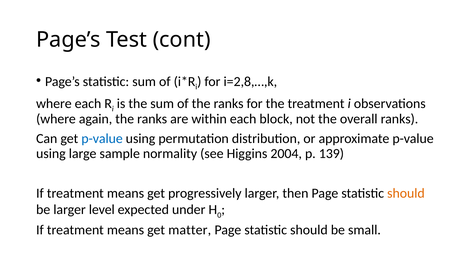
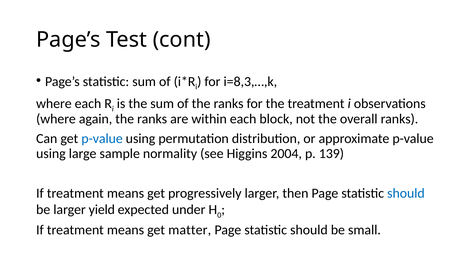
i=2,8,…,k: i=2,8,…,k -> i=8,3,…,k
should at (406, 194) colour: orange -> blue
level: level -> yield
